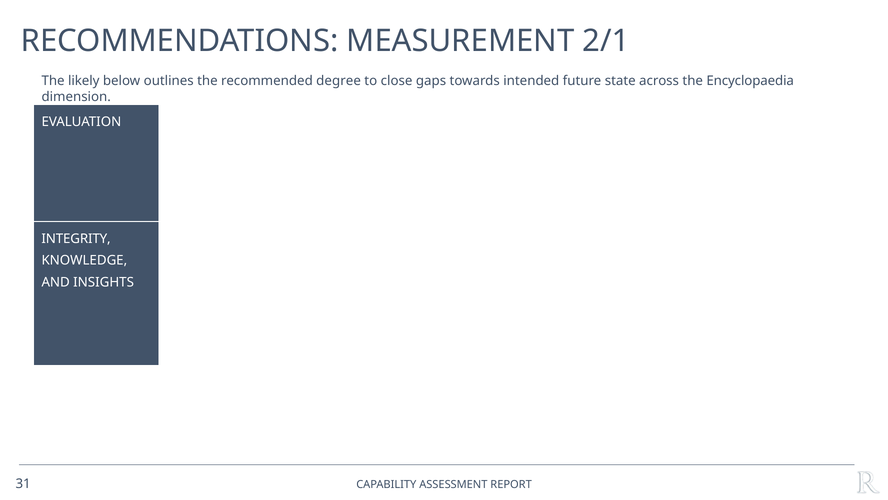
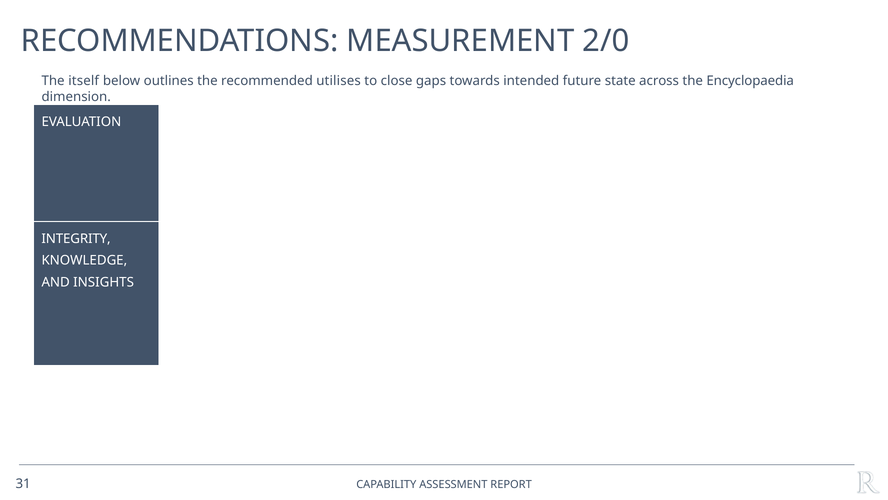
2/1: 2/1 -> 2/0
likely: likely -> itself
degree: degree -> utilises
